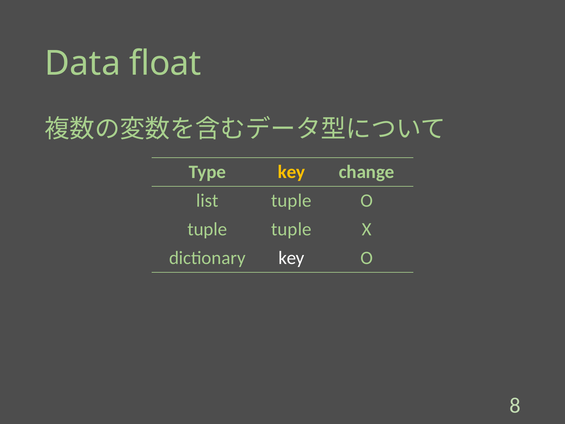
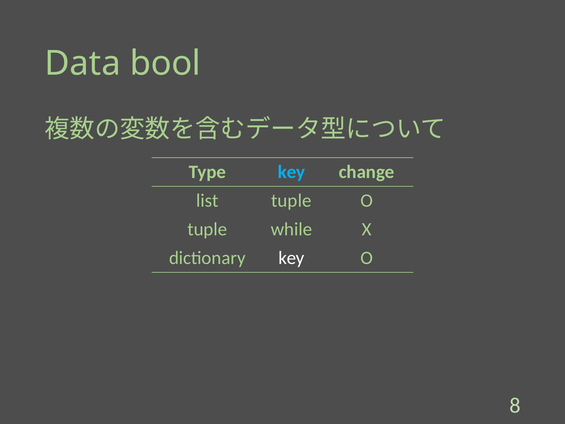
float: float -> bool
key at (291, 172) colour: yellow -> light blue
tuple tuple: tuple -> while
